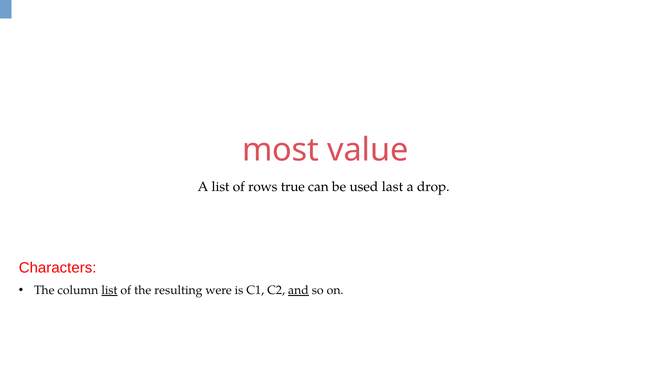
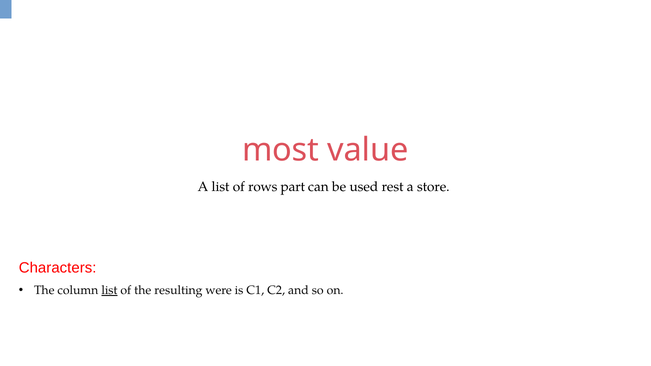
true: true -> part
last: last -> rest
drop: drop -> store
and underline: present -> none
